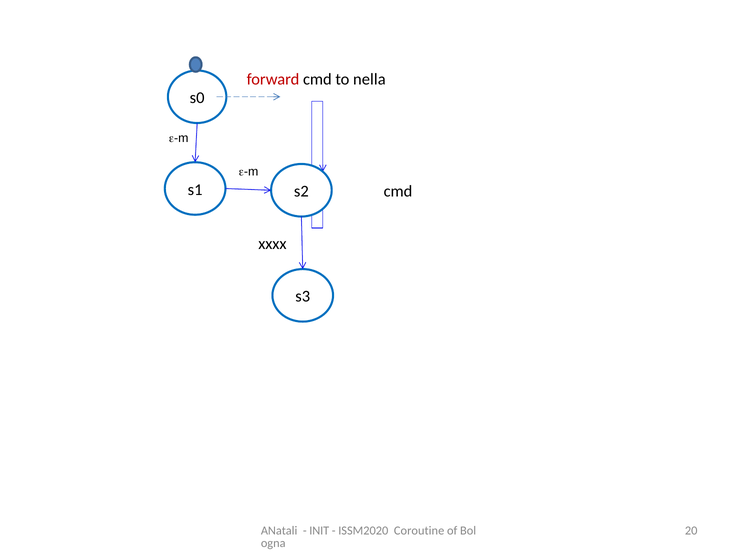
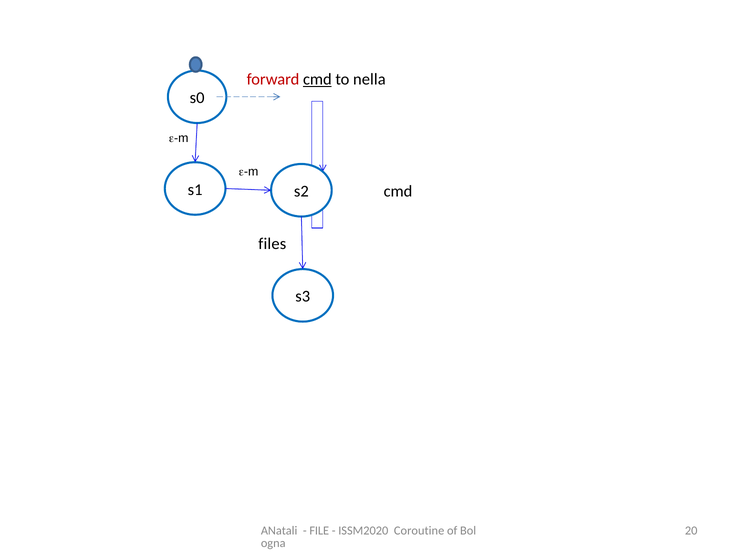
cmd at (317, 79) underline: none -> present
xxxx: xxxx -> files
INIT: INIT -> FILE
